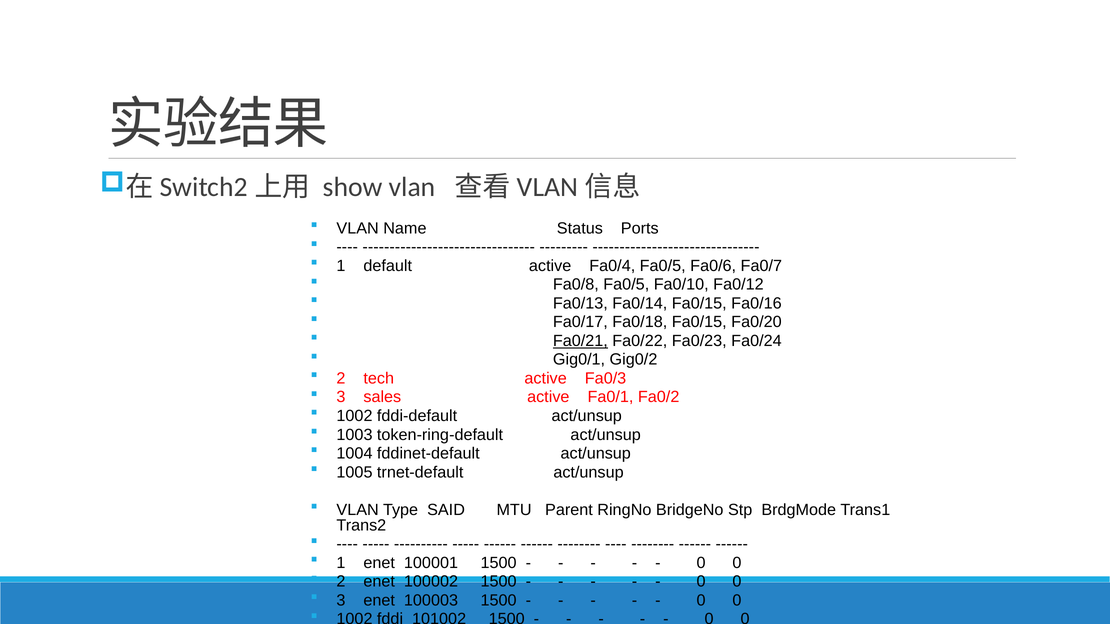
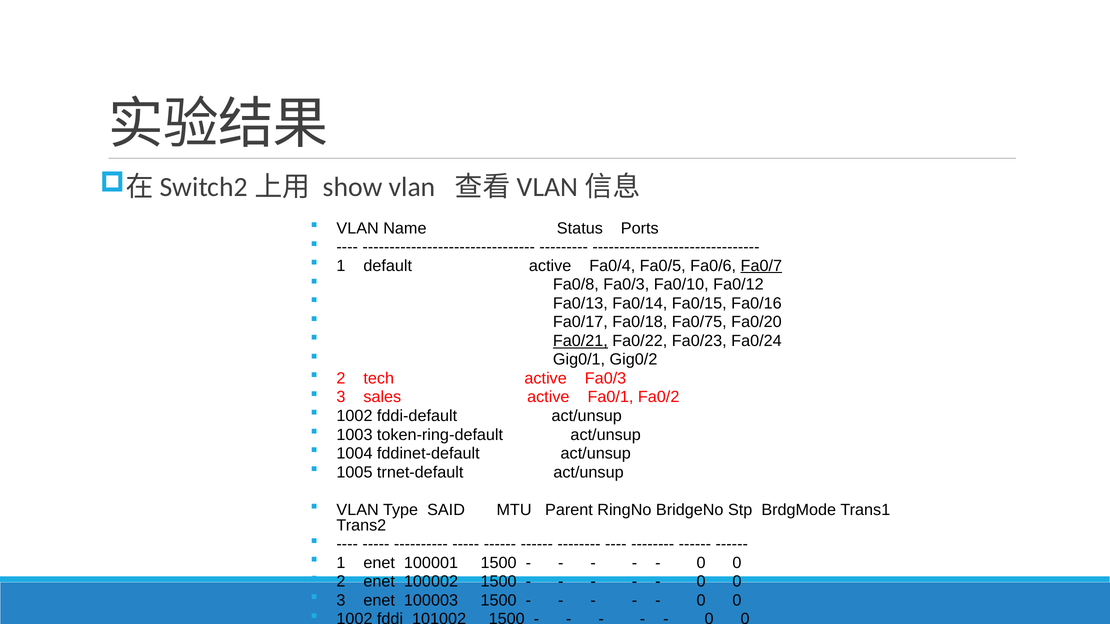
Fa0/7 underline: none -> present
Fa0/8 Fa0/5: Fa0/5 -> Fa0/3
Fa0/18 Fa0/15: Fa0/15 -> Fa0/75
